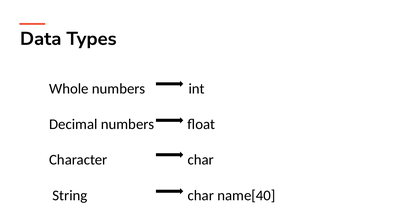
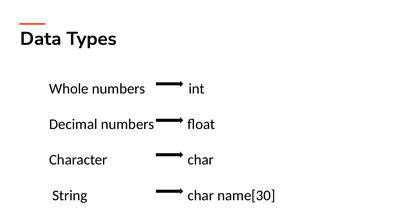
name[40: name[40 -> name[30
